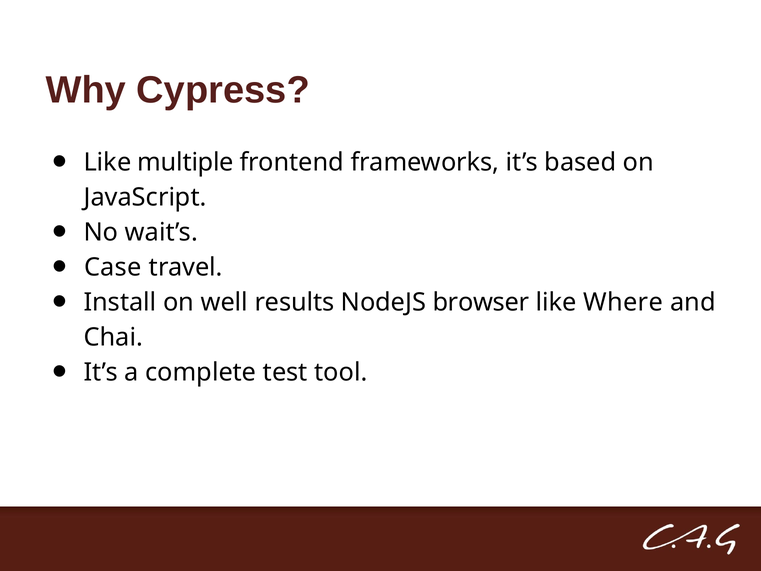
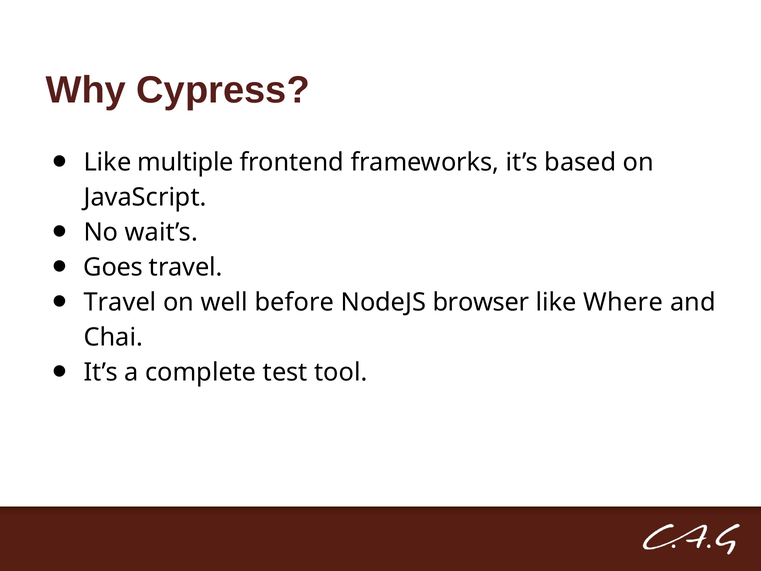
Case: Case -> Goes
Install at (120, 302): Install -> Travel
results: results -> before
